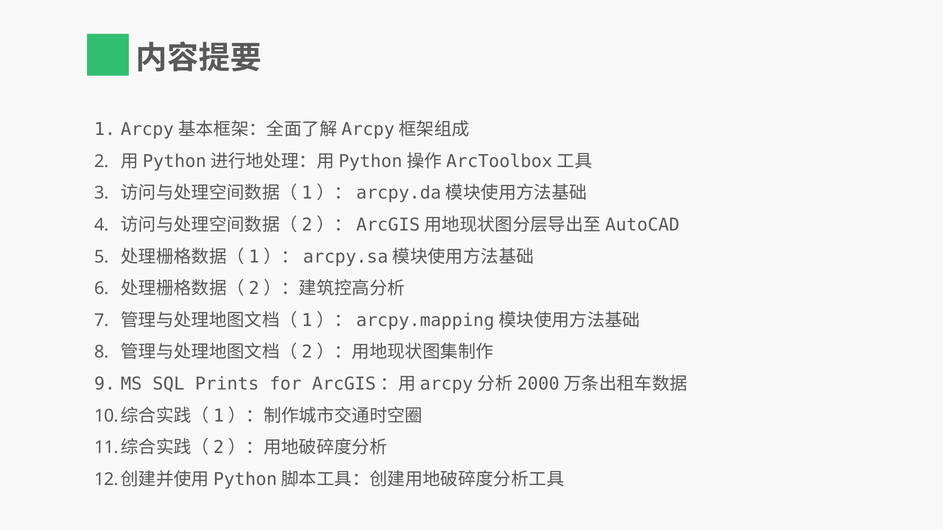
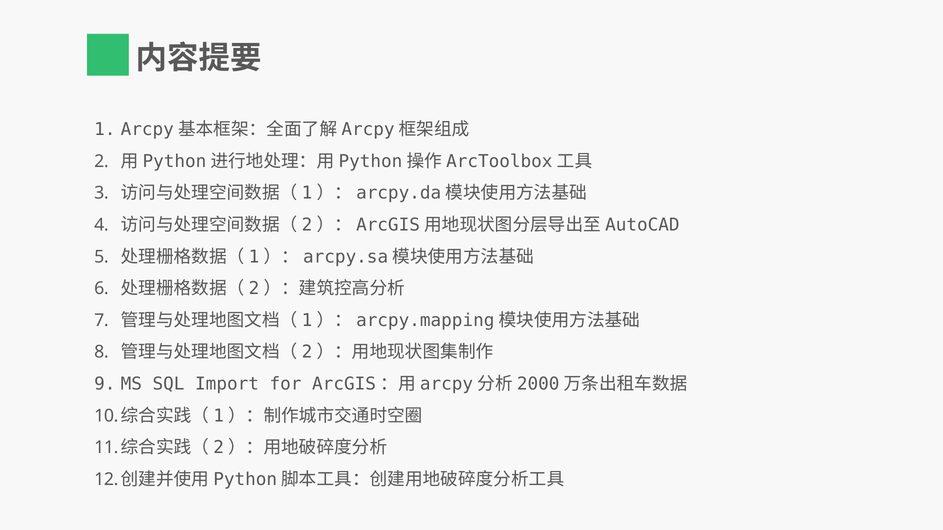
Prints: Prints -> Import
